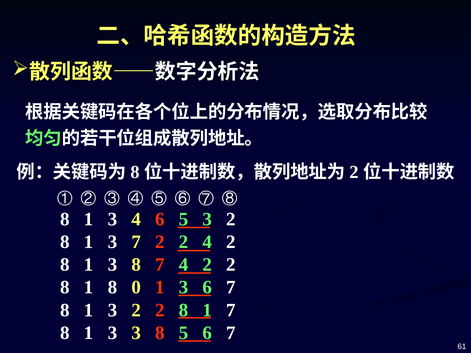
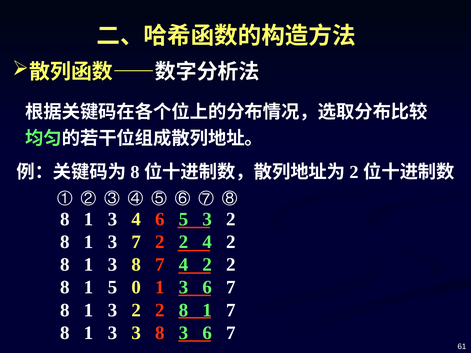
1 8: 8 -> 5
8 5: 5 -> 3
